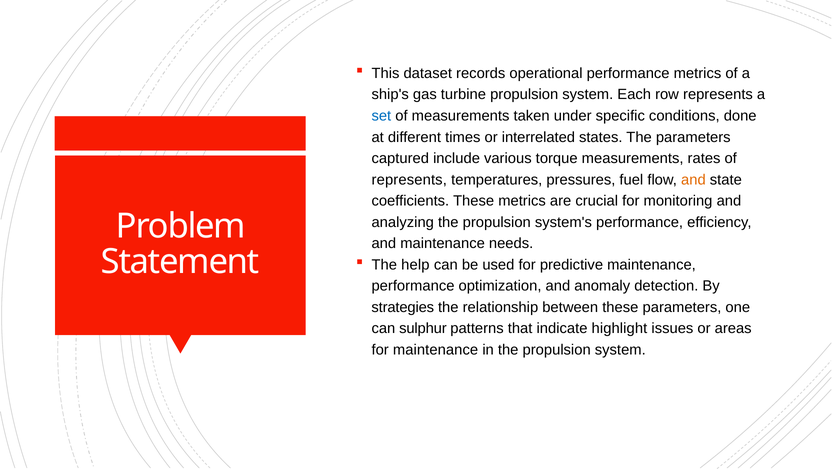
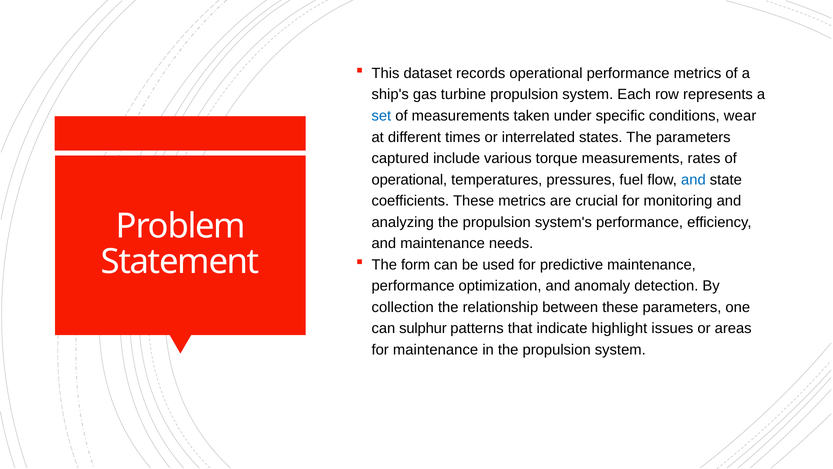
done: done -> wear
represents at (409, 180): represents -> operational
and at (693, 180) colour: orange -> blue
help: help -> form
strategies: strategies -> collection
